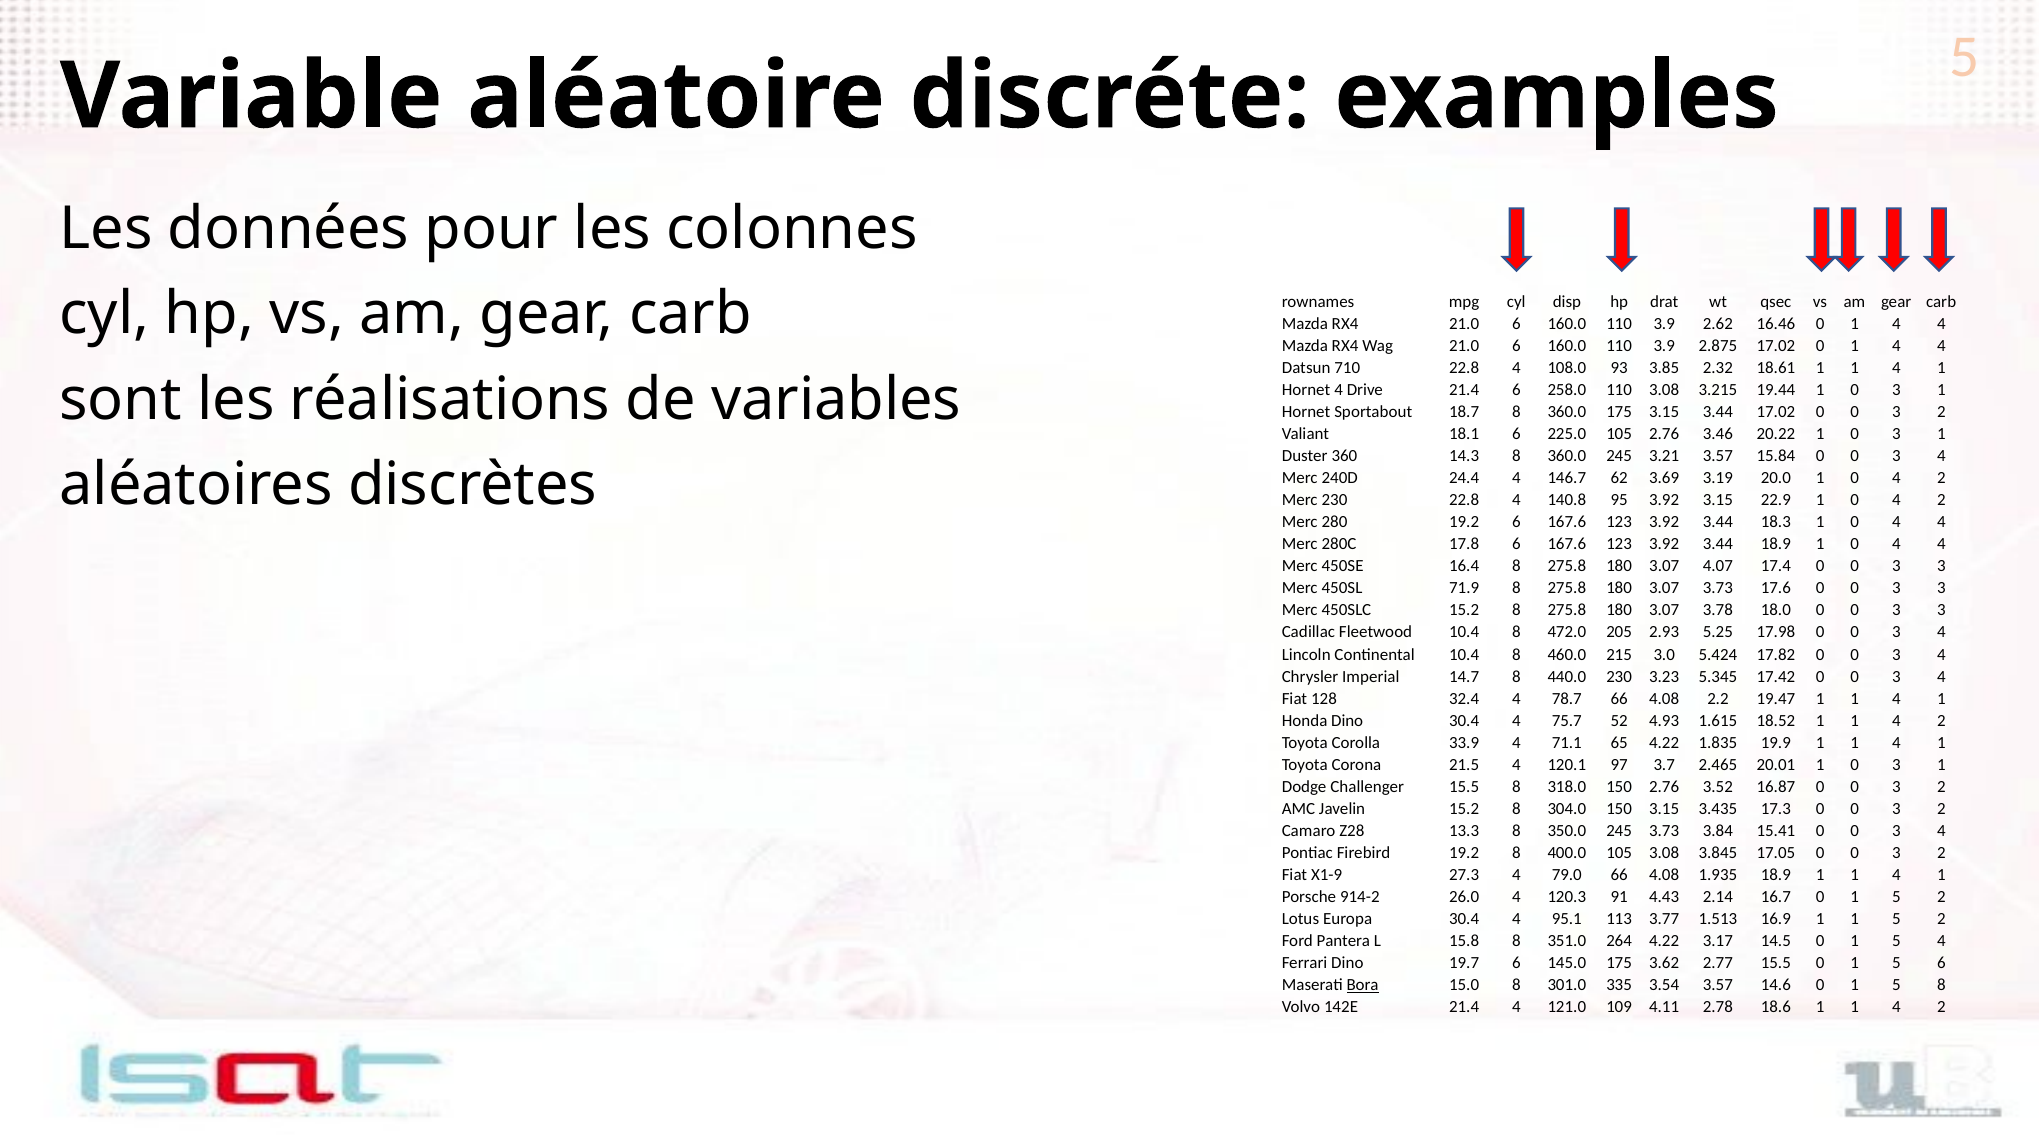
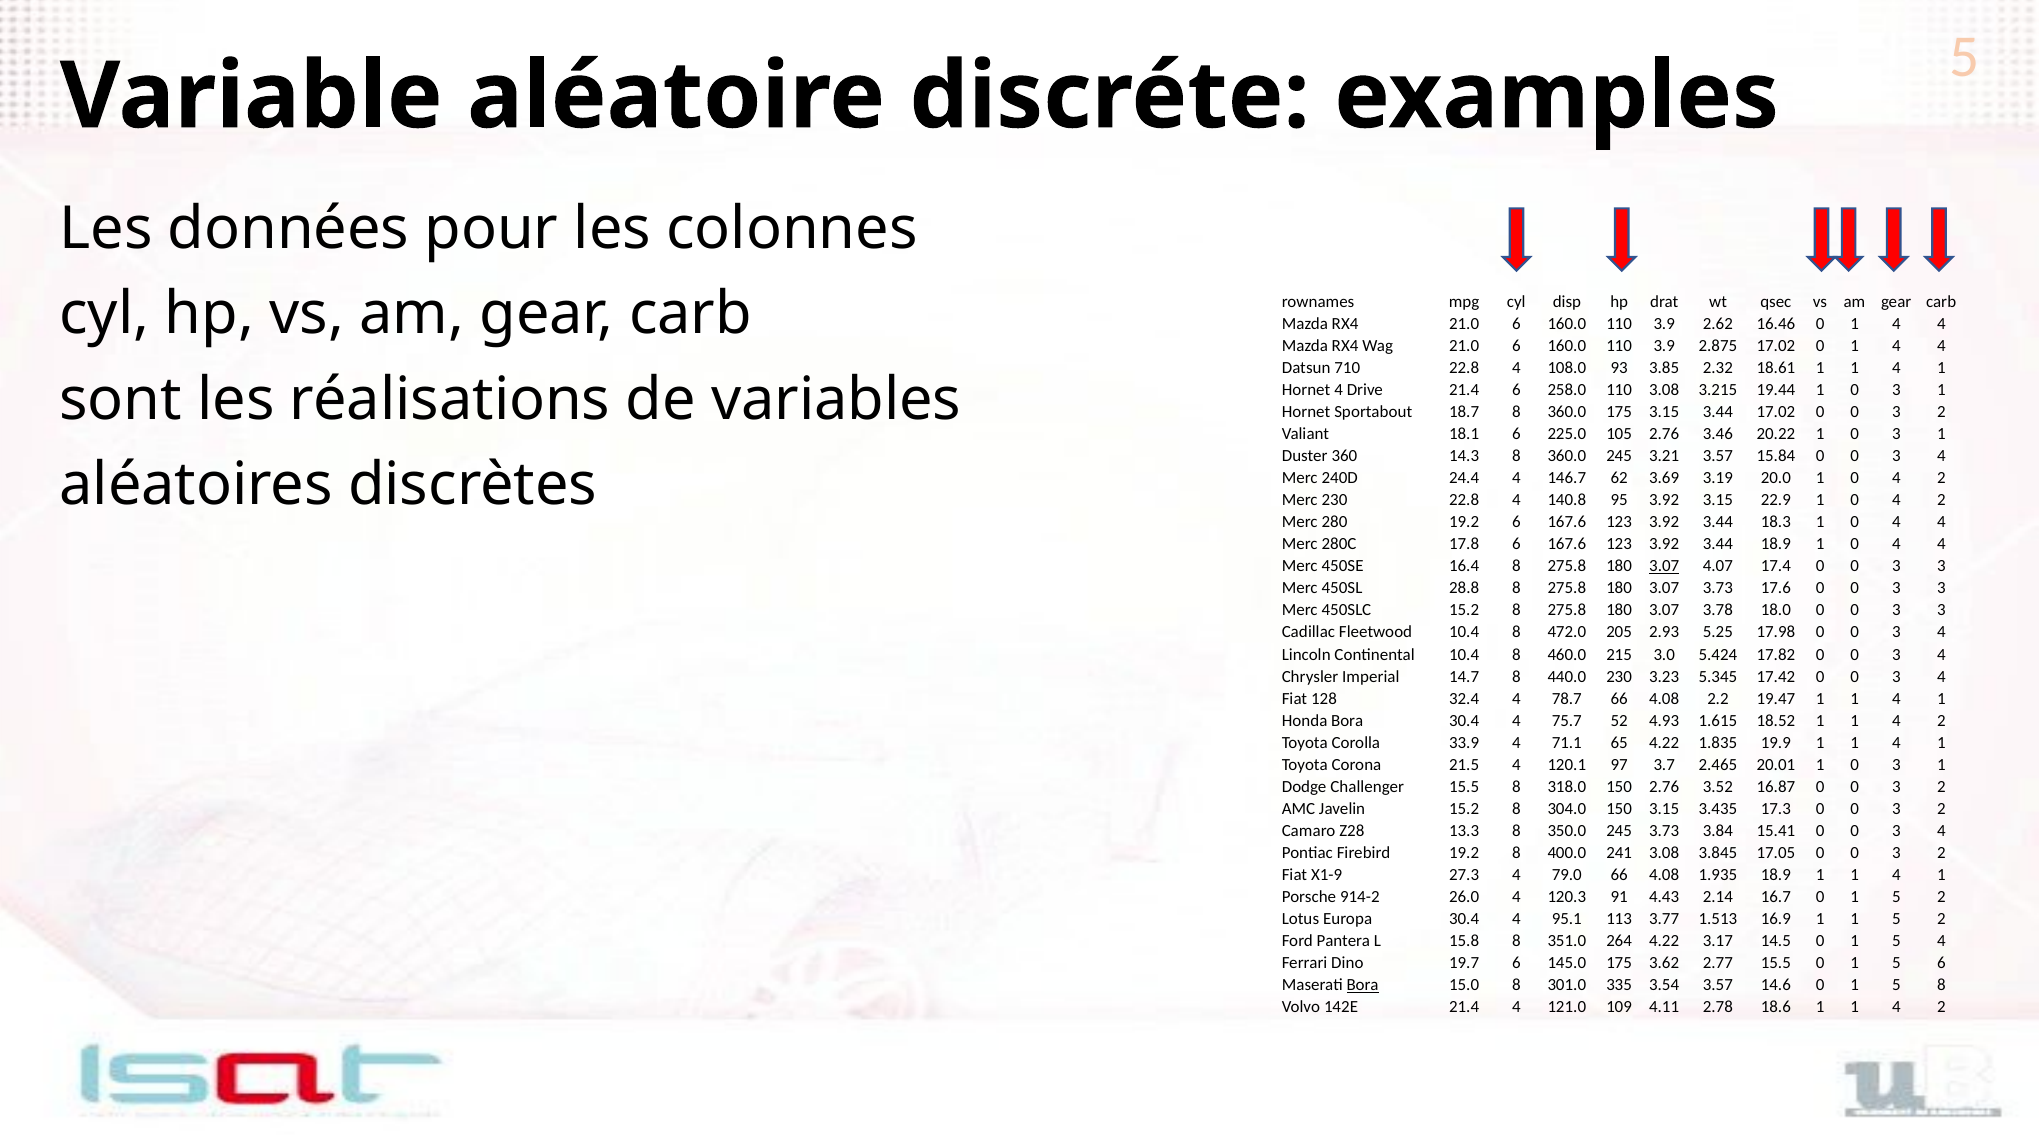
3.07 at (1664, 566) underline: none -> present
71.9: 71.9 -> 28.8
Honda Dino: Dino -> Bora
400.0 105: 105 -> 241
